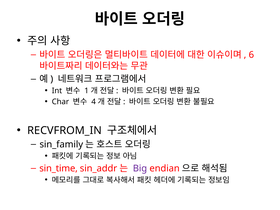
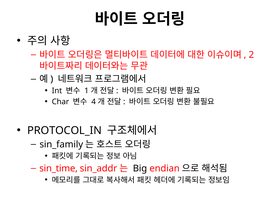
6: 6 -> 2
RECVFROM_IN: RECVFROM_IN -> PROTOCOL_IN
Big colour: purple -> black
